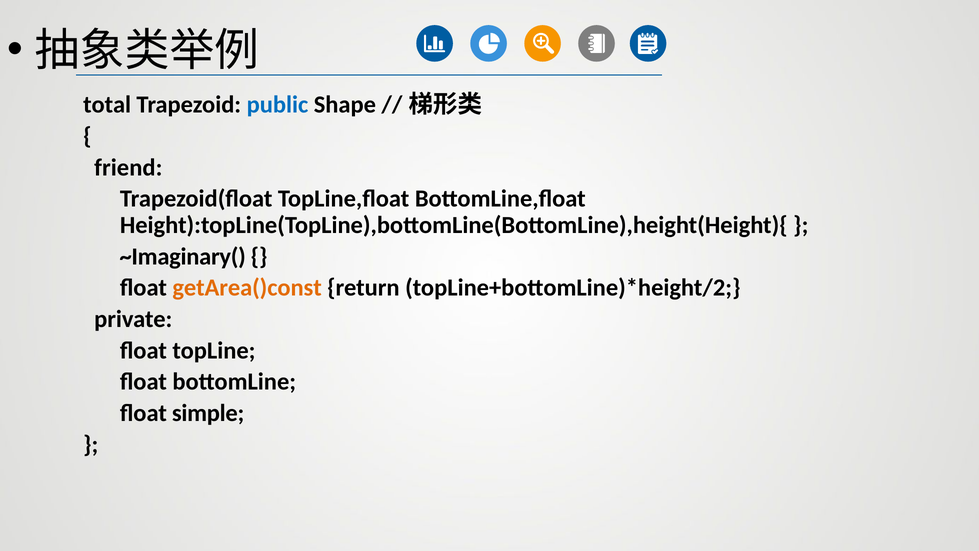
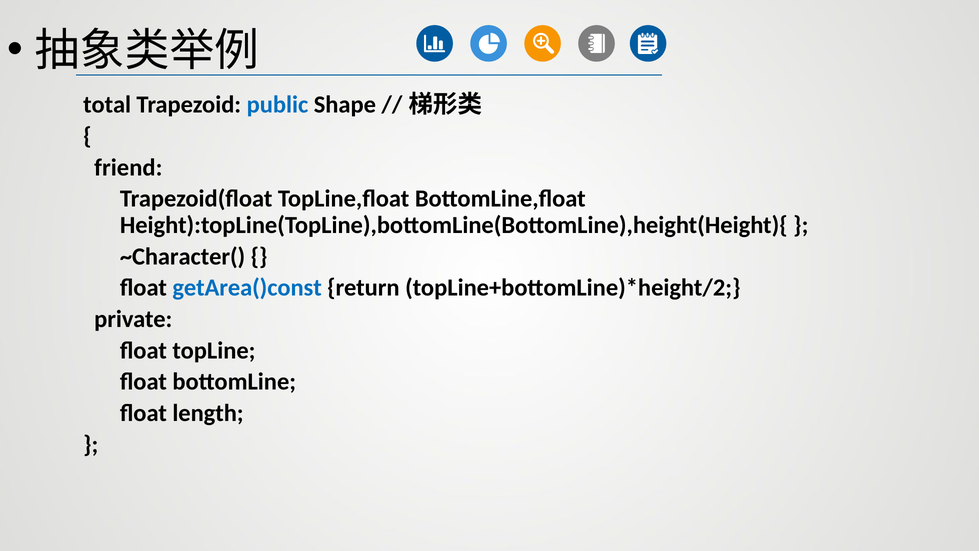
~Imaginary(: ~Imaginary( -> ~Character(
getArea()const colour: orange -> blue
simple: simple -> length
